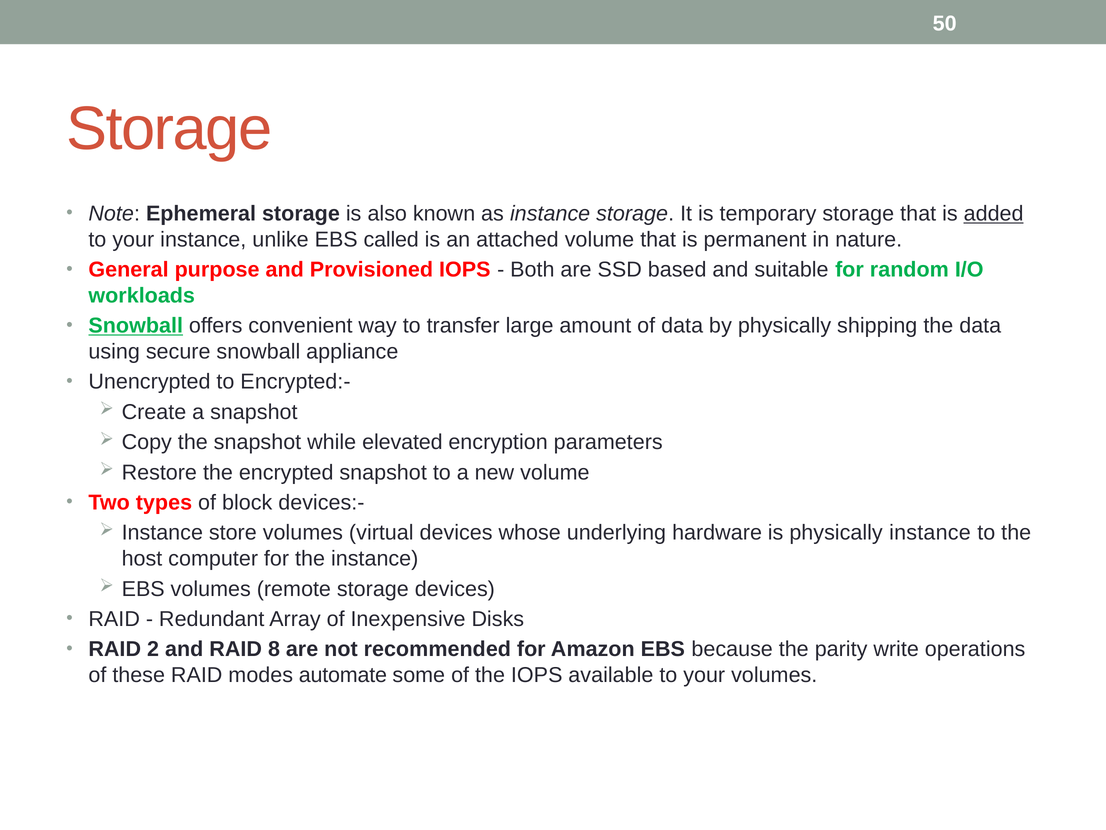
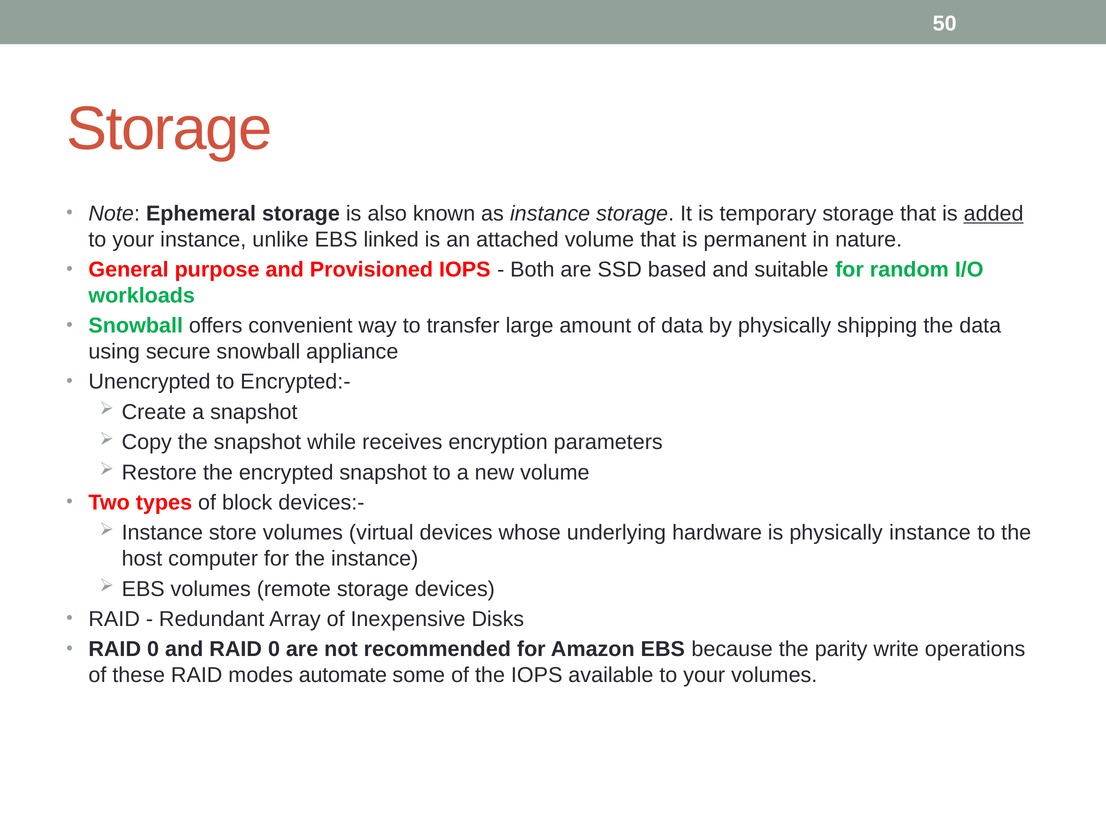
called: called -> linked
Snowball at (136, 326) underline: present -> none
elevated: elevated -> receives
2 at (153, 649): 2 -> 0
and RAID 8: 8 -> 0
